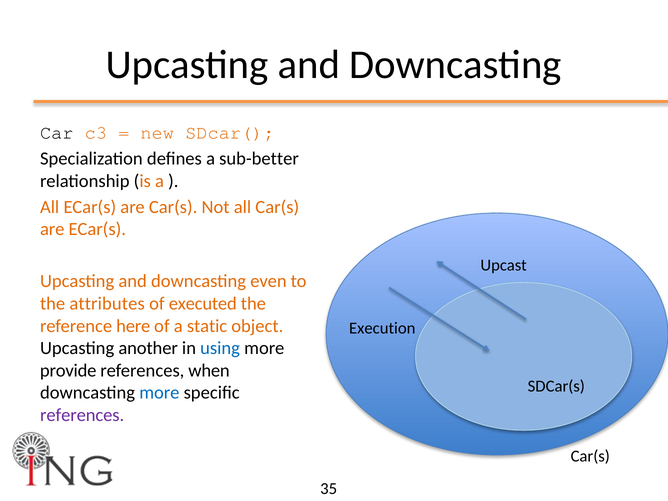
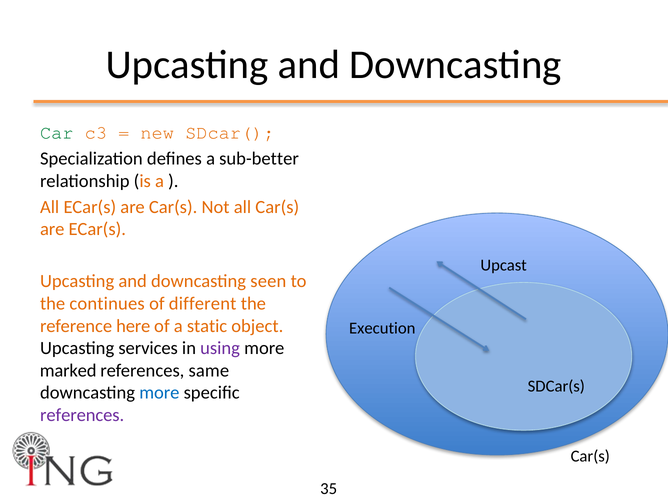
Car colour: black -> green
even: even -> seen
attributes: attributes -> continues
executed: executed -> different
another: another -> services
using colour: blue -> purple
provide: provide -> marked
when: when -> same
